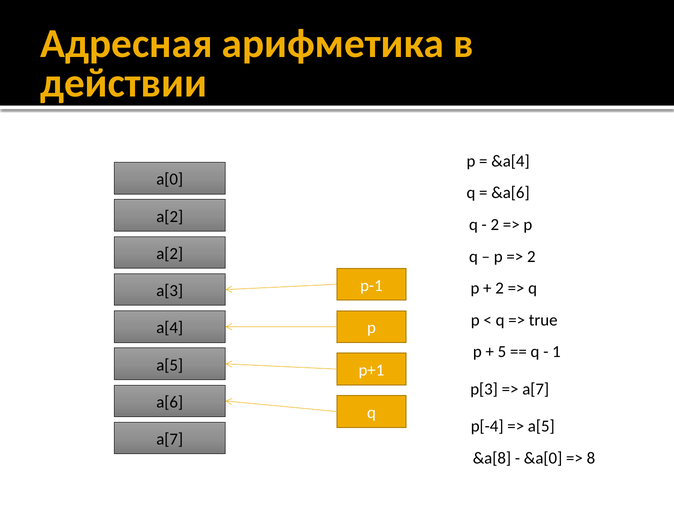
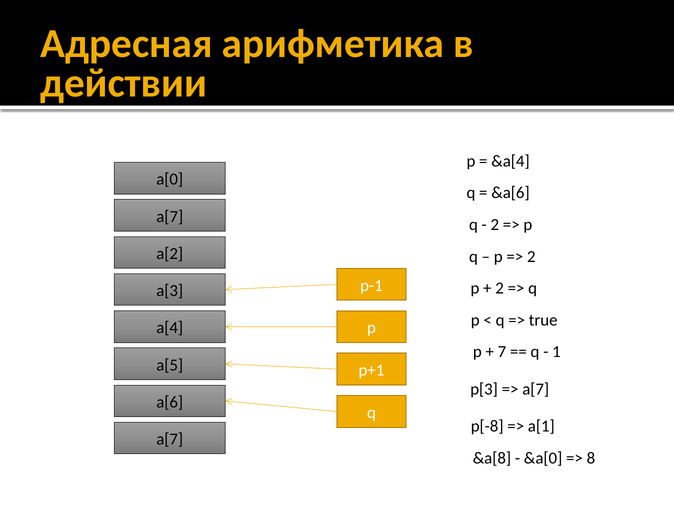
a[2 at (170, 217): a[2 -> a[7
5: 5 -> 7
p[-4: p[-4 -> p[-8
a[5 at (541, 427): a[5 -> a[1
